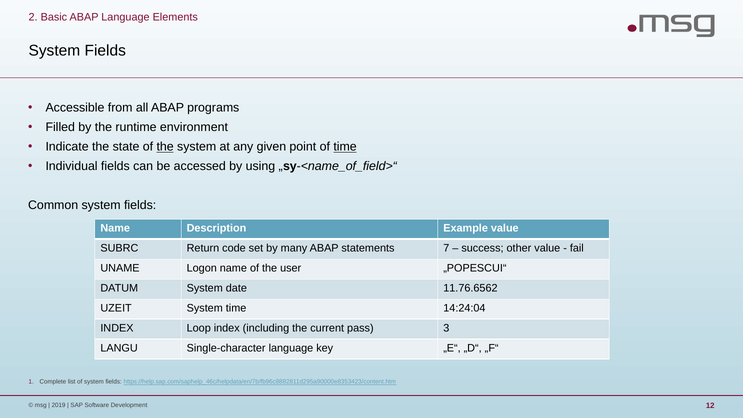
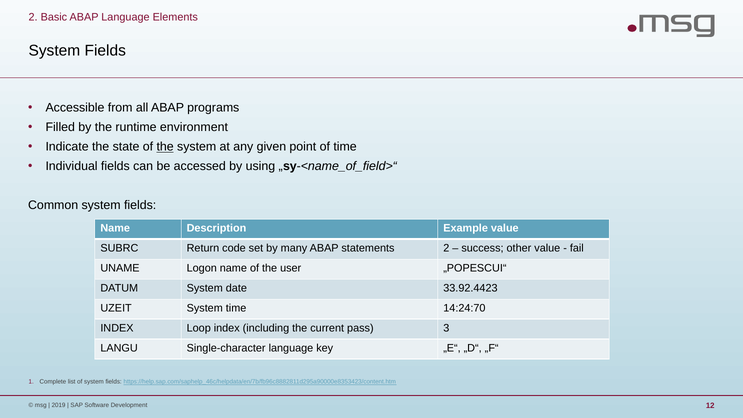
time at (345, 147) underline: present -> none
statements 7: 7 -> 2
11.76.6562: 11.76.6562 -> 33.92.4423
14:24:04: 14:24:04 -> 14:24:70
